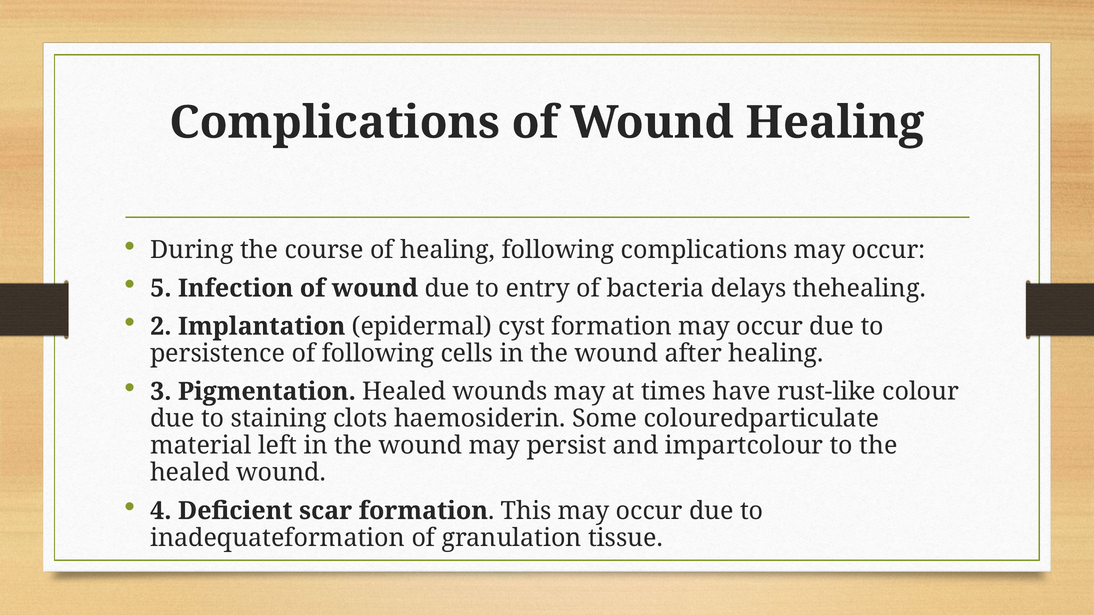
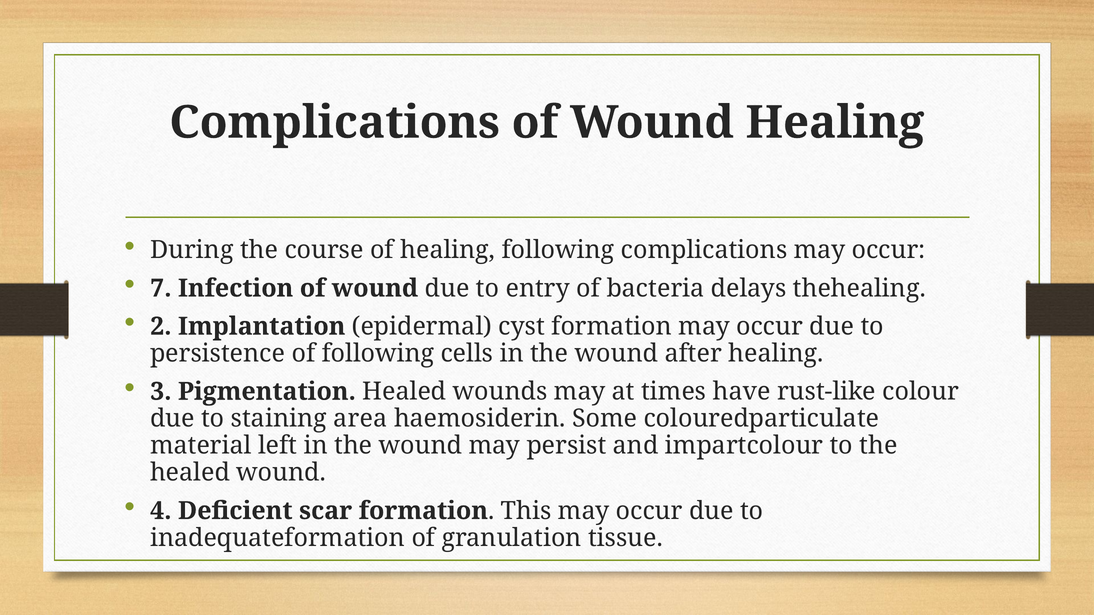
5: 5 -> 7
clots: clots -> area
